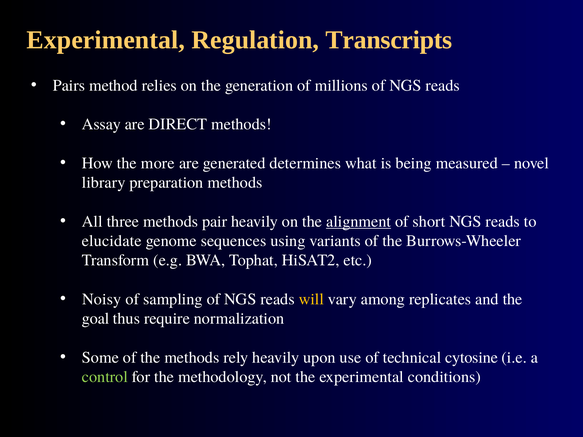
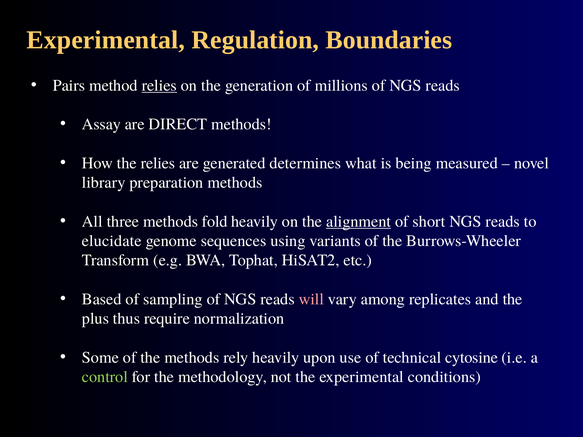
Transcripts: Transcripts -> Boundaries
relies at (159, 85) underline: none -> present
the more: more -> relies
pair: pair -> fold
Noisy: Noisy -> Based
will colour: yellow -> pink
goal: goal -> plus
